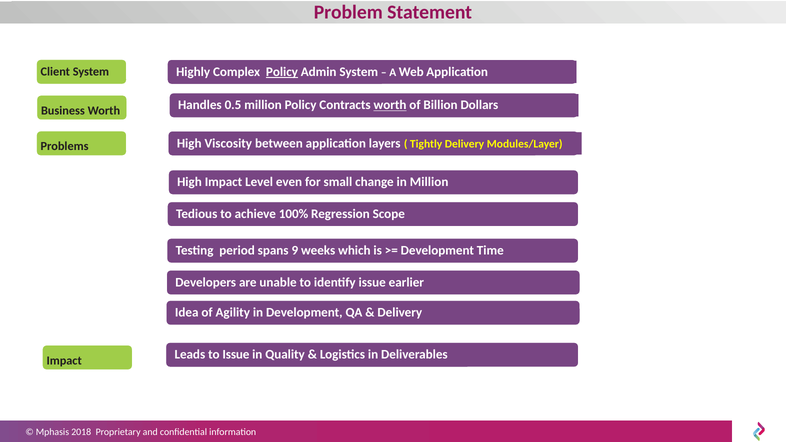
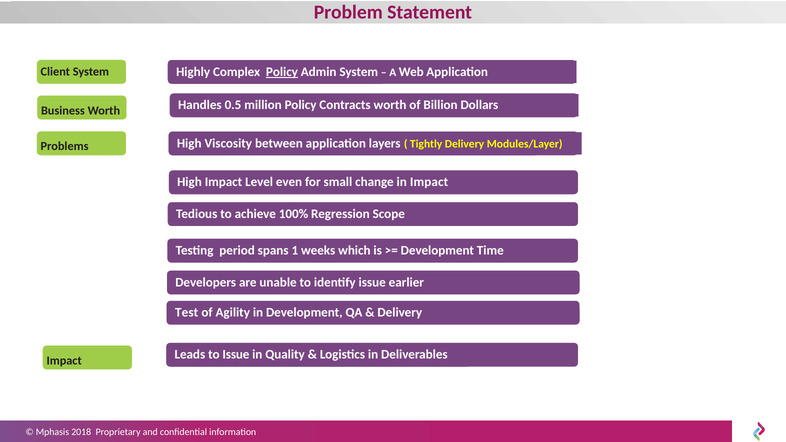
worth at (390, 105) underline: present -> none
in Million: Million -> Impact
9: 9 -> 1
Idea: Idea -> Test
